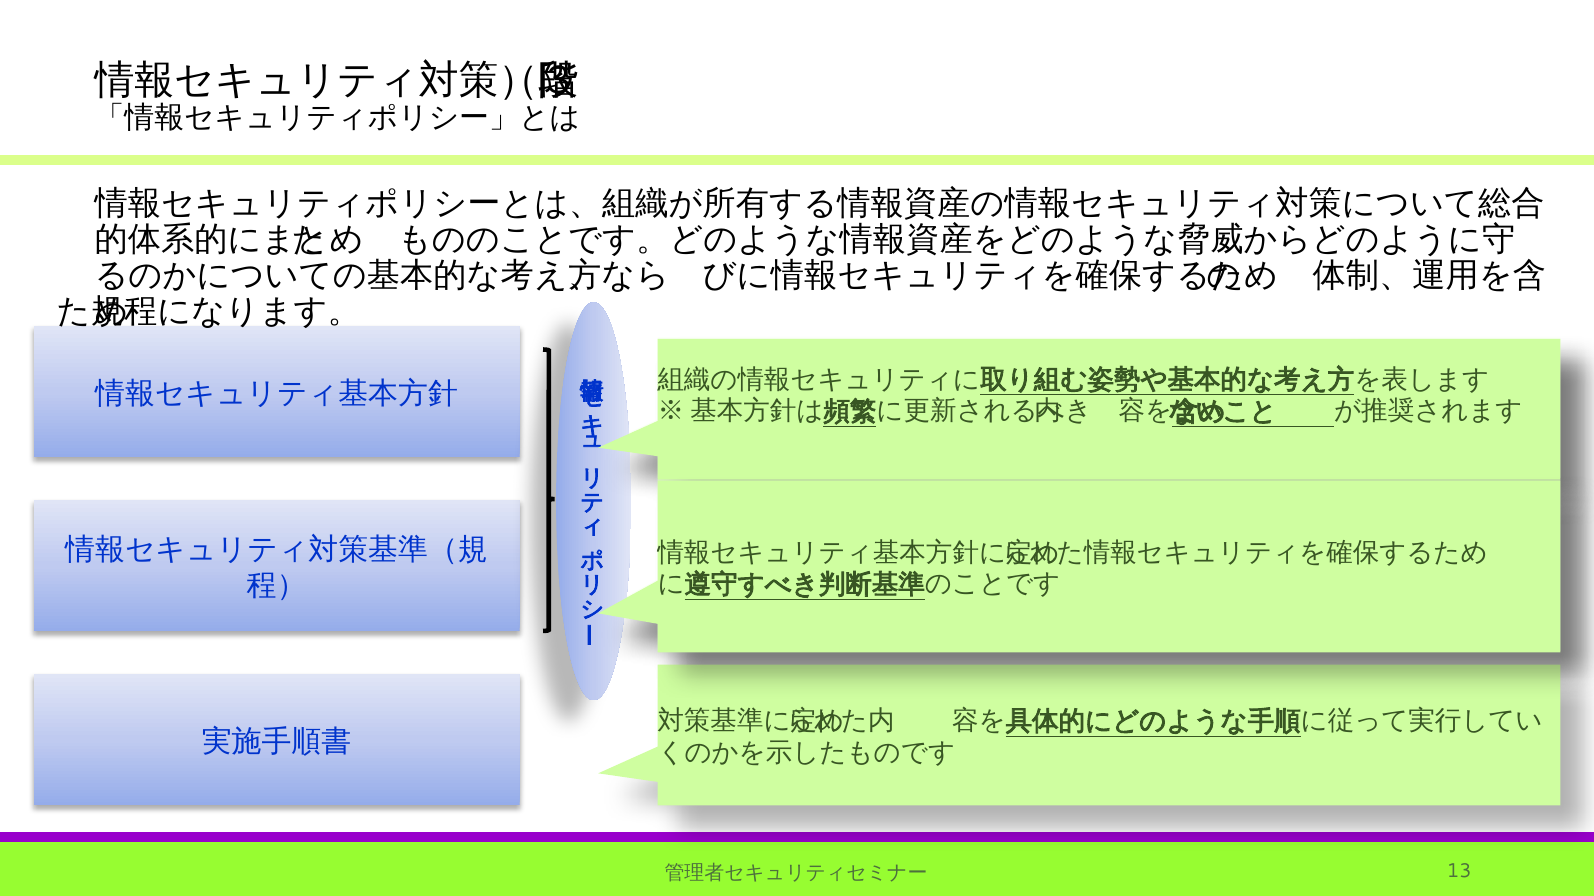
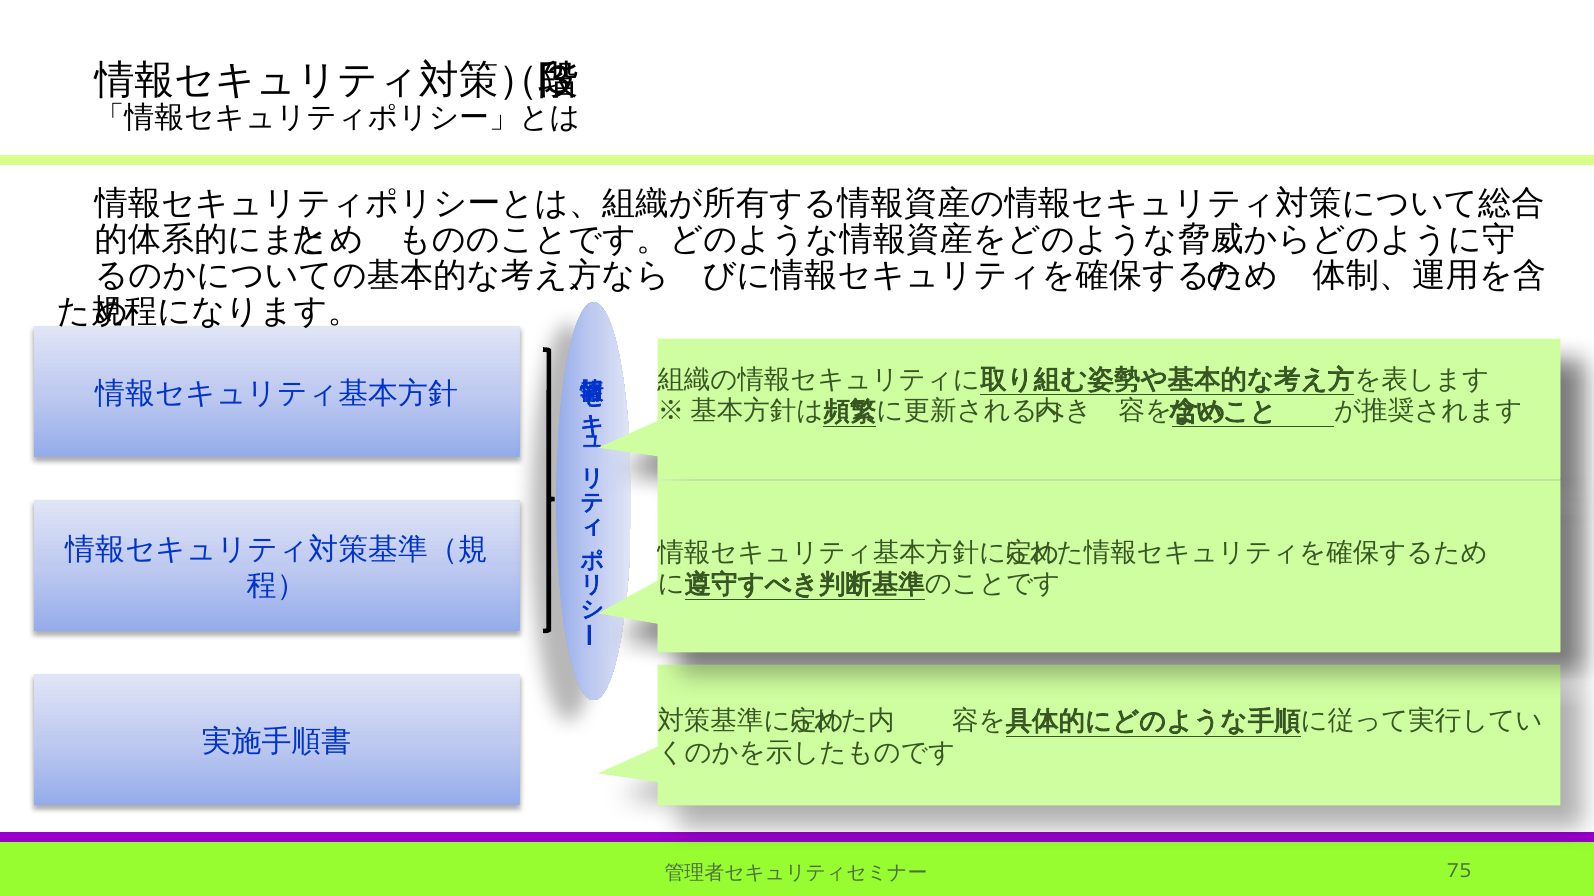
13: 13 -> 75
